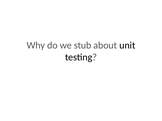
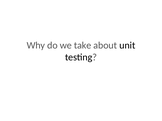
stub: stub -> take
